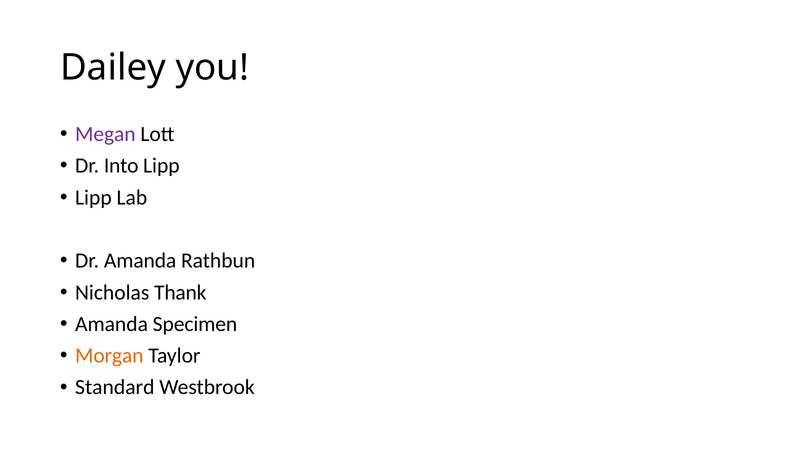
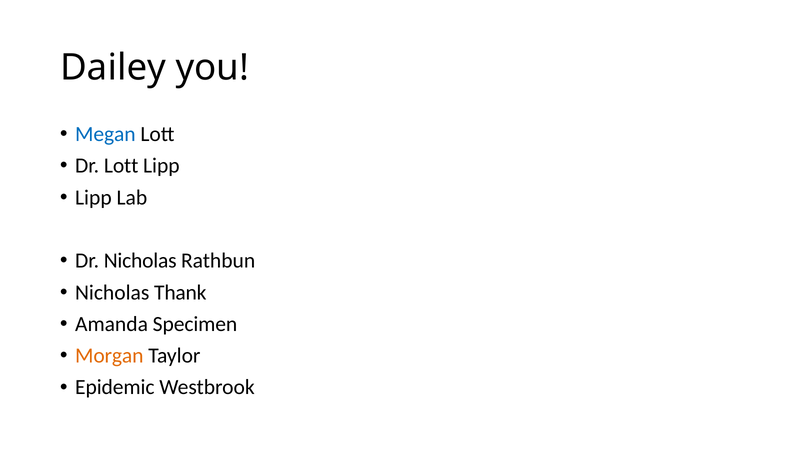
Megan colour: purple -> blue
Dr Into: Into -> Lott
Dr Amanda: Amanda -> Nicholas
Standard: Standard -> Epidemic
